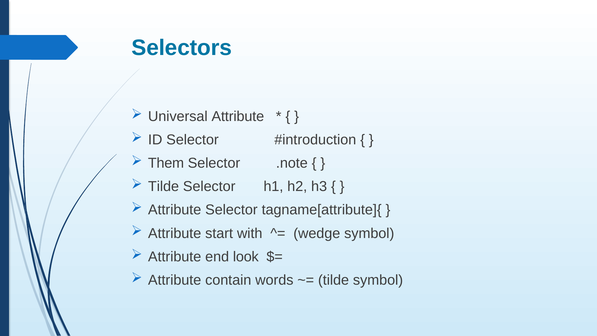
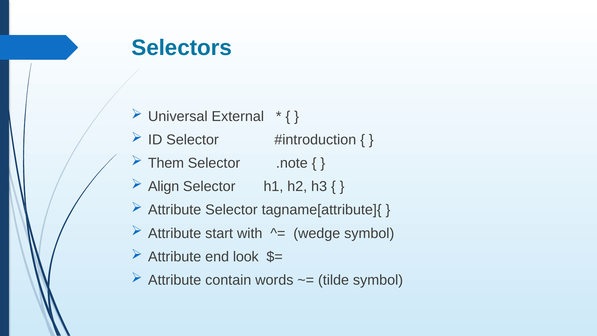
Universal Attribute: Attribute -> External
Tilde at (164, 186): Tilde -> Align
